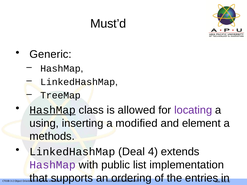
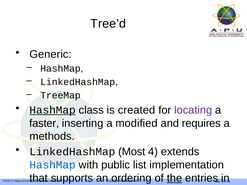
Must’d: Must’d -> Tree’d
allowed: allowed -> created
using: using -> faster
element: element -> requires
Deal: Deal -> Most
HashMap at (53, 165) colour: purple -> blue
the at (174, 178) underline: none -> present
